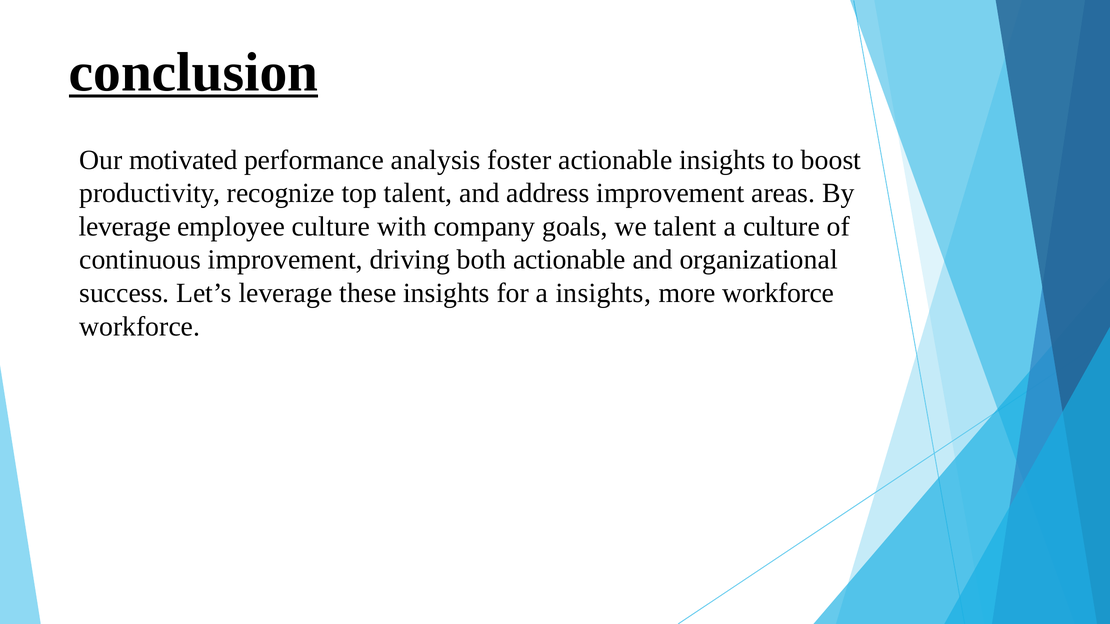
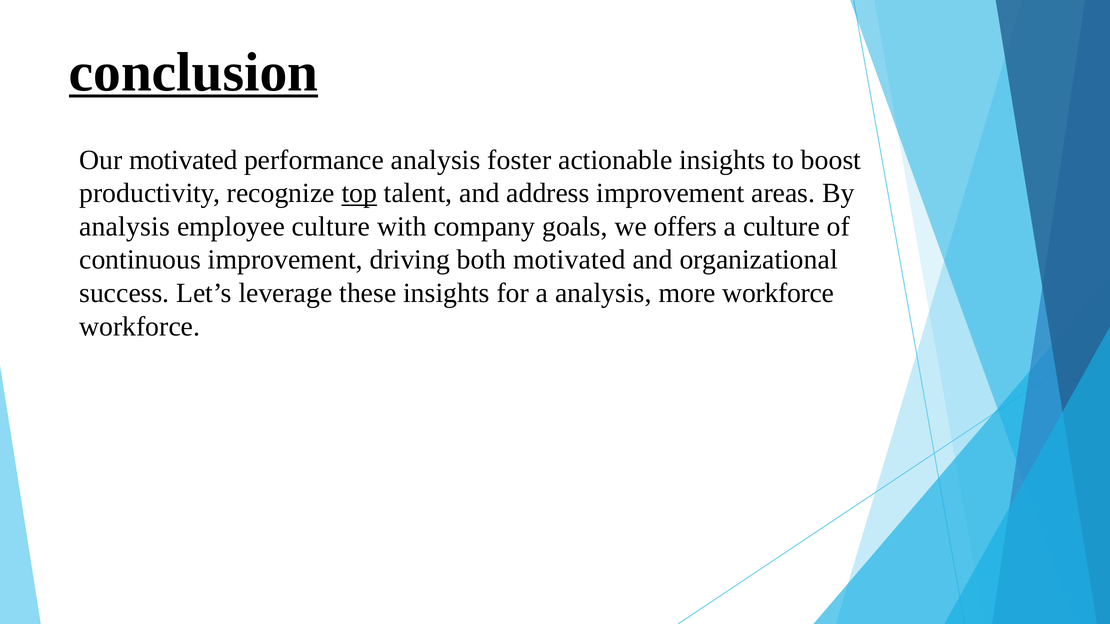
top underline: none -> present
leverage at (125, 227): leverage -> analysis
we talent: talent -> offers
both actionable: actionable -> motivated
a insights: insights -> analysis
